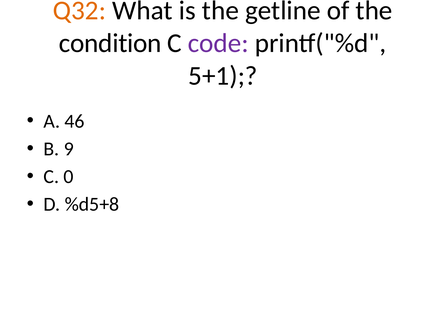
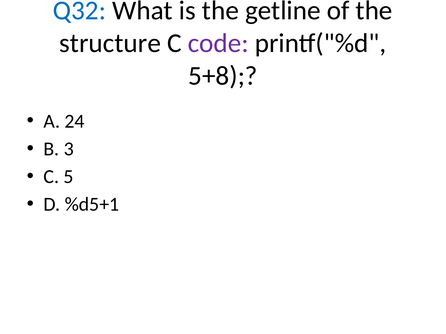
Q32 colour: orange -> blue
condition: condition -> structure
5+1: 5+1 -> 5+8
46: 46 -> 24
9: 9 -> 3
0: 0 -> 5
%d5+8: %d5+8 -> %d5+1
